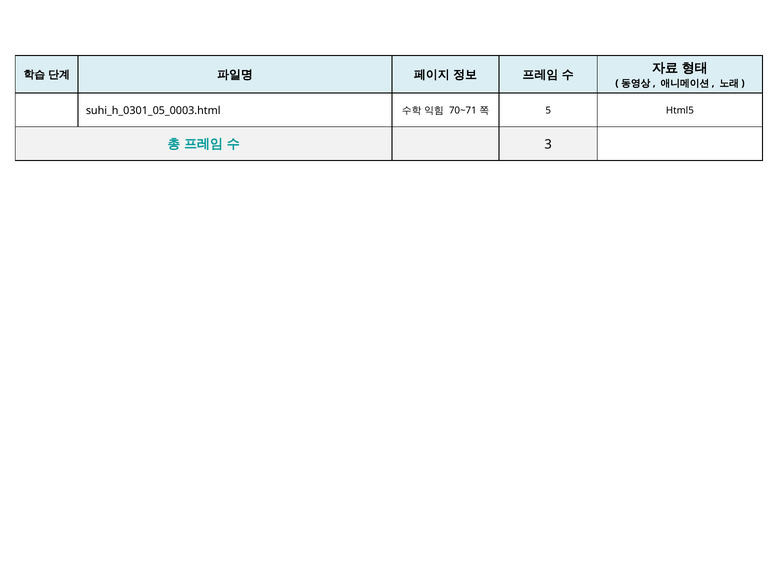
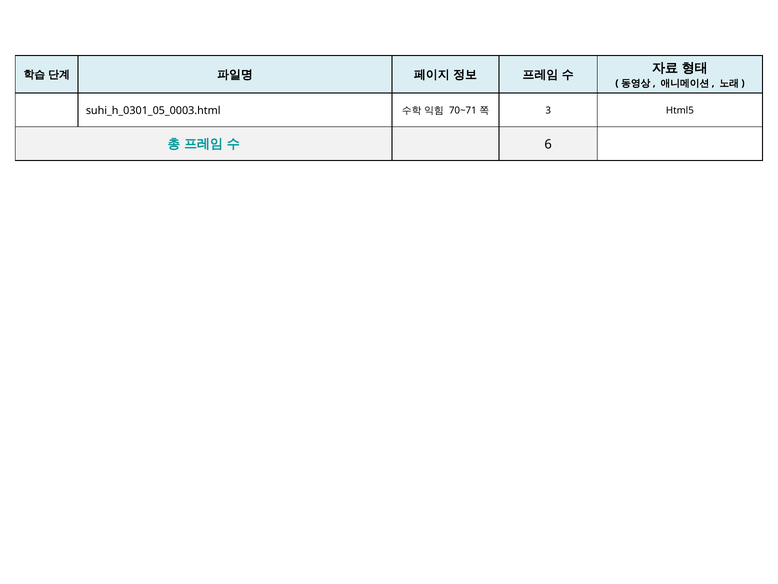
5: 5 -> 3
3: 3 -> 6
